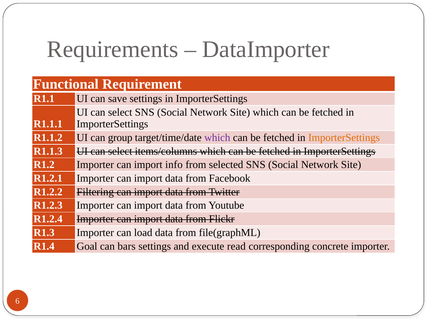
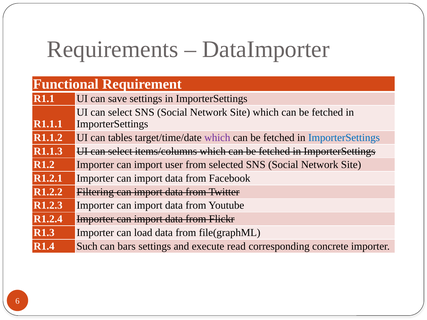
group: group -> tables
ImporterSettings at (344, 138) colour: orange -> blue
info: info -> user
Goal: Goal -> Such
